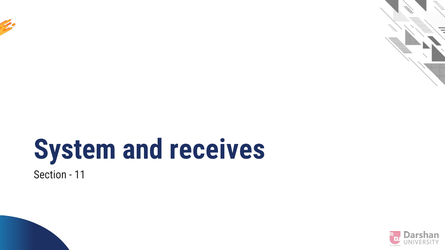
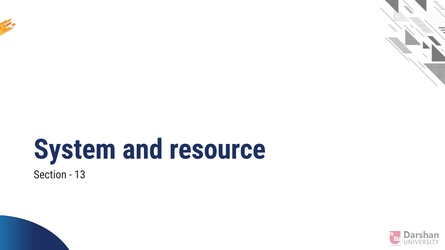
receives: receives -> resource
11: 11 -> 13
